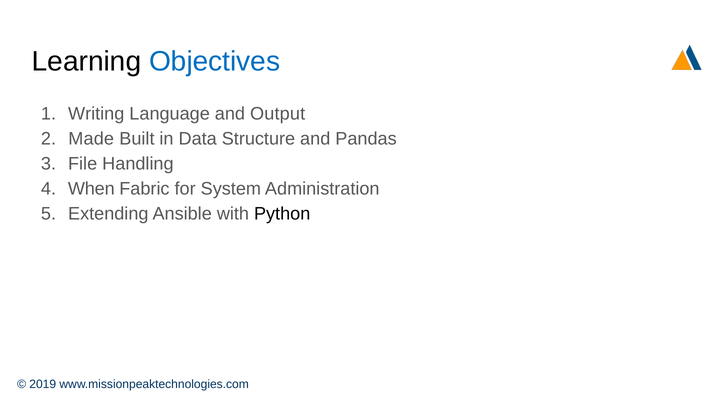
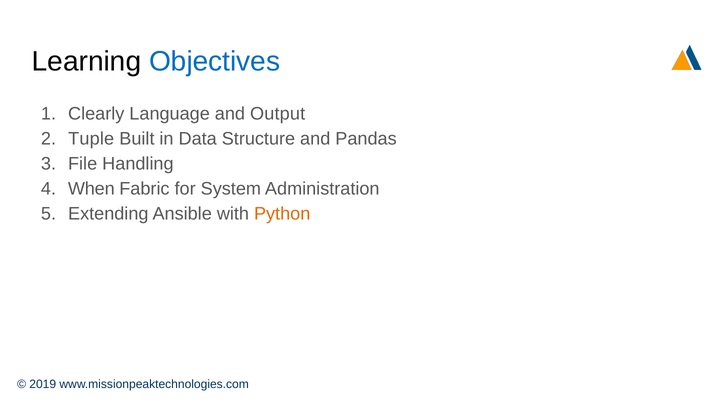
Writing: Writing -> Clearly
Made: Made -> Tuple
Python colour: black -> orange
